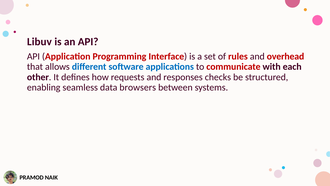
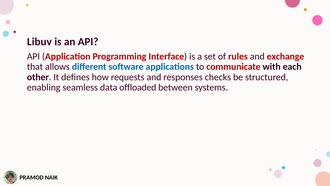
overhead: overhead -> exchange
browsers: browsers -> offloaded
